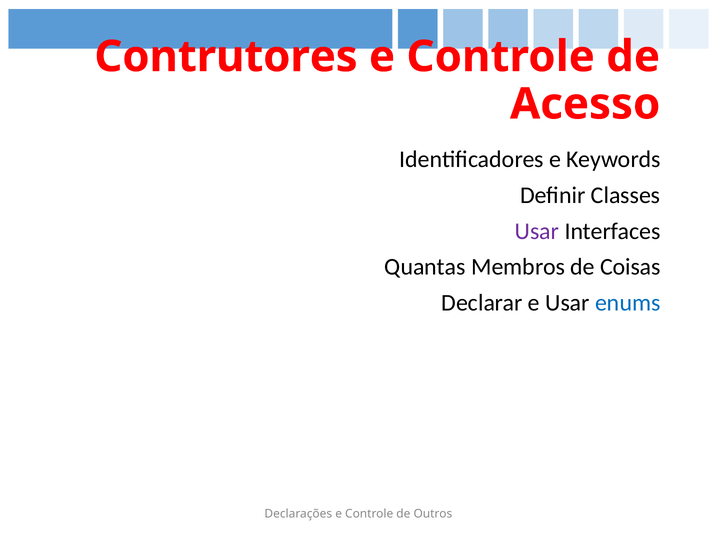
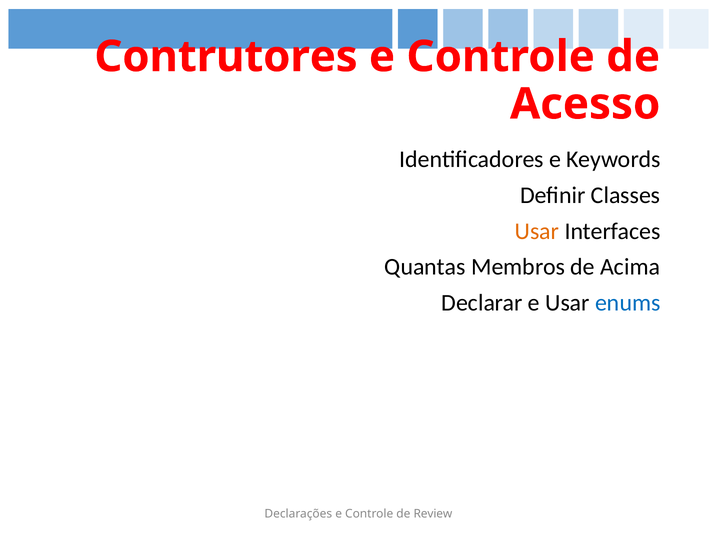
Usar at (537, 231) colour: purple -> orange
Coisas: Coisas -> Acima
Outros: Outros -> Review
